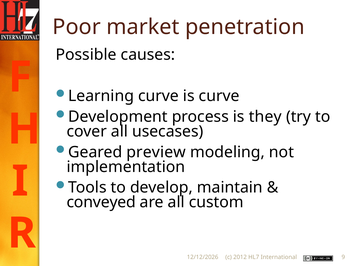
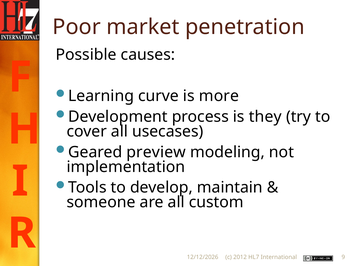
is curve: curve -> more
conveyed: conveyed -> someone
